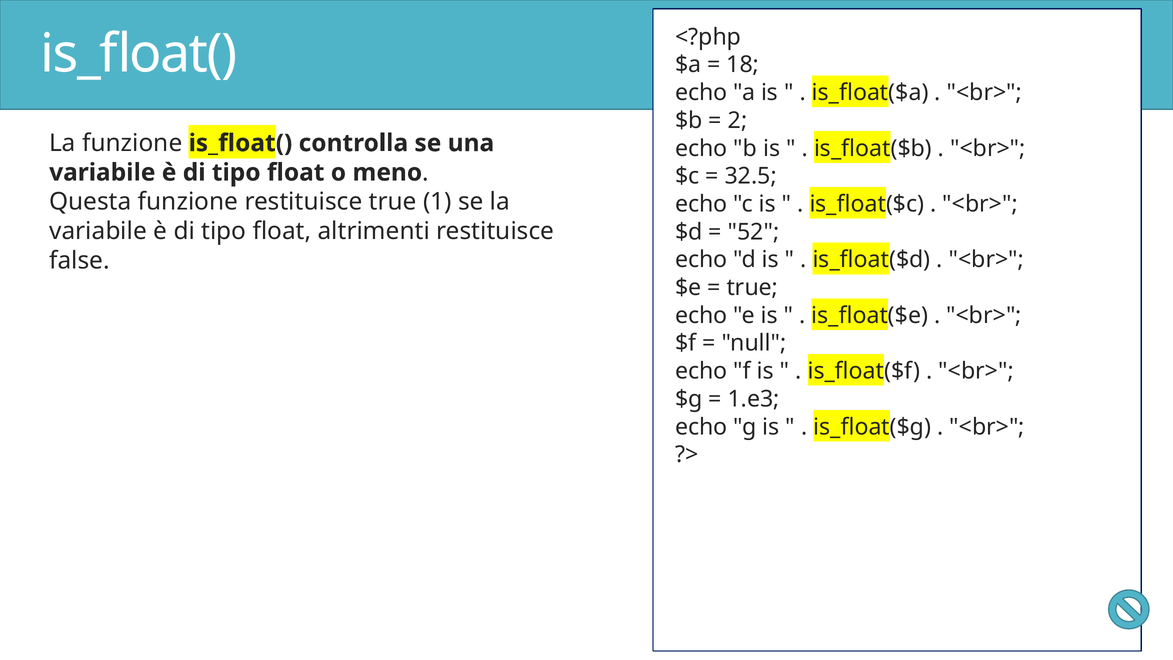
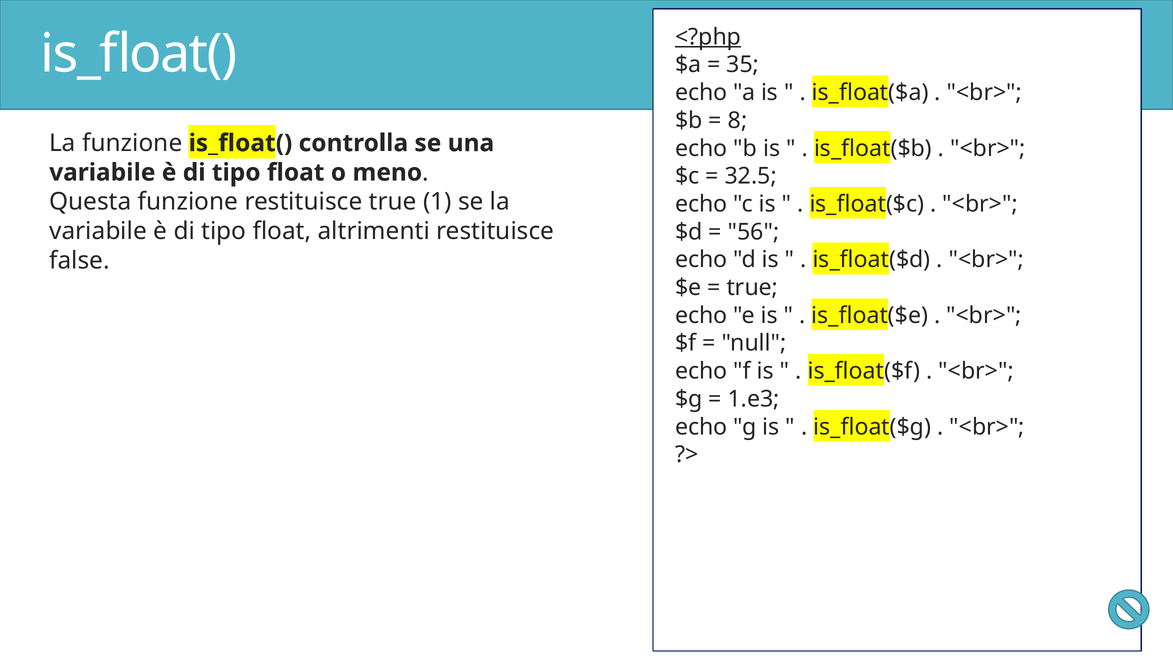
<?php underline: none -> present
18: 18 -> 35
2: 2 -> 8
52: 52 -> 56
